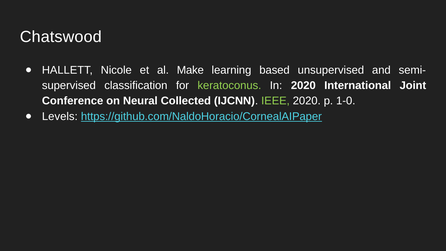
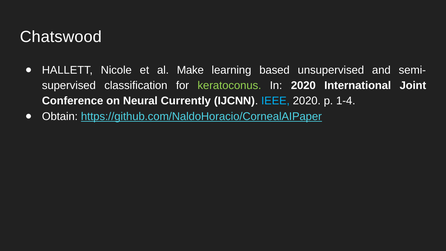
Collected: Collected -> Currently
IEEE colour: light green -> light blue
1-0: 1-0 -> 1-4
Levels: Levels -> Obtain
